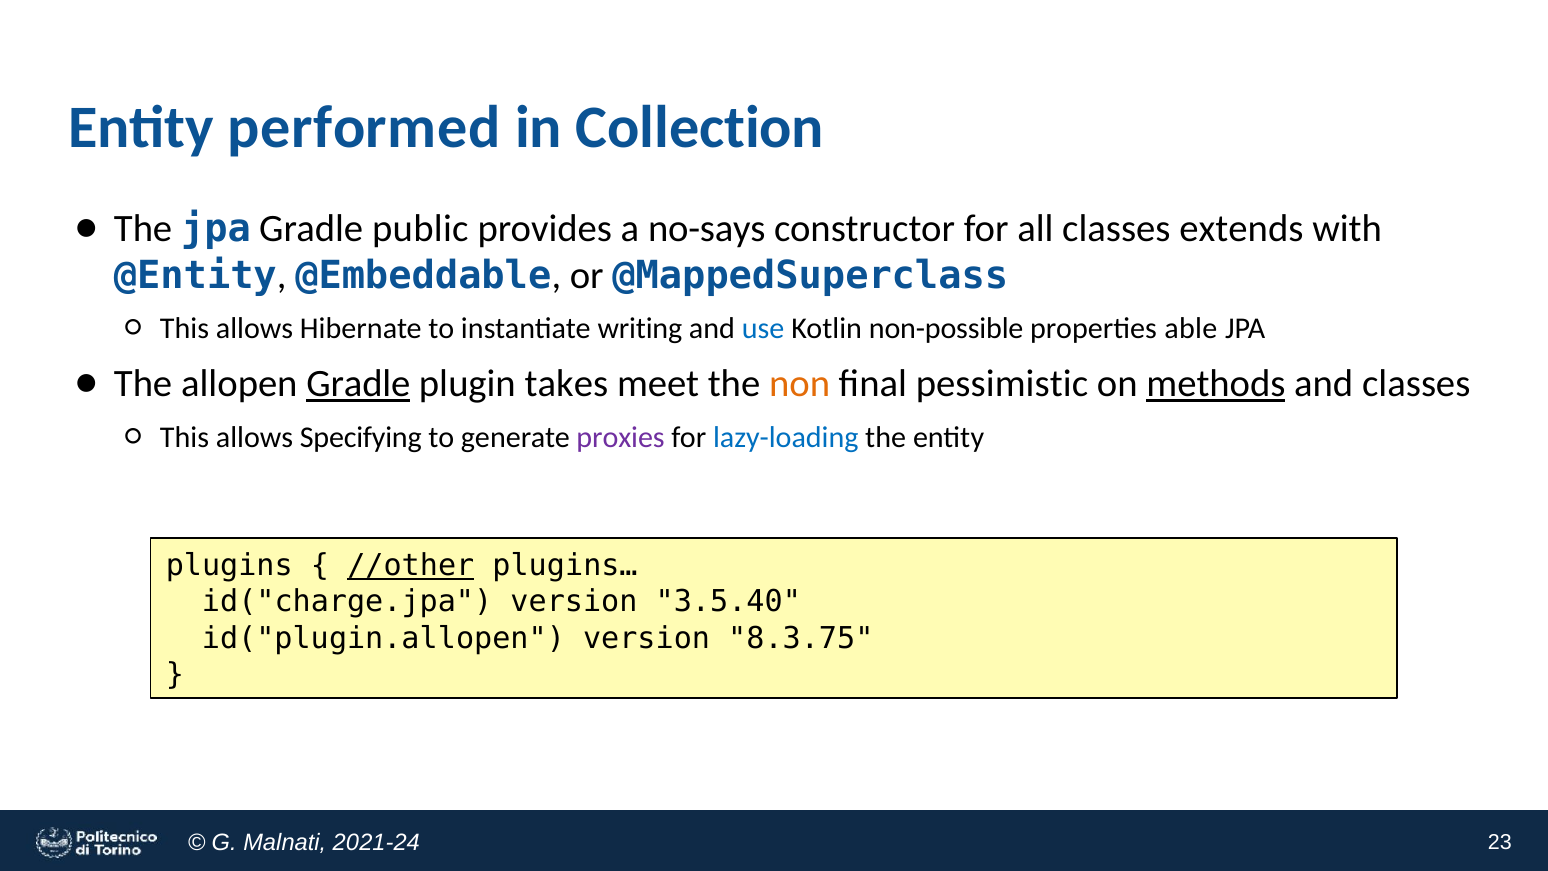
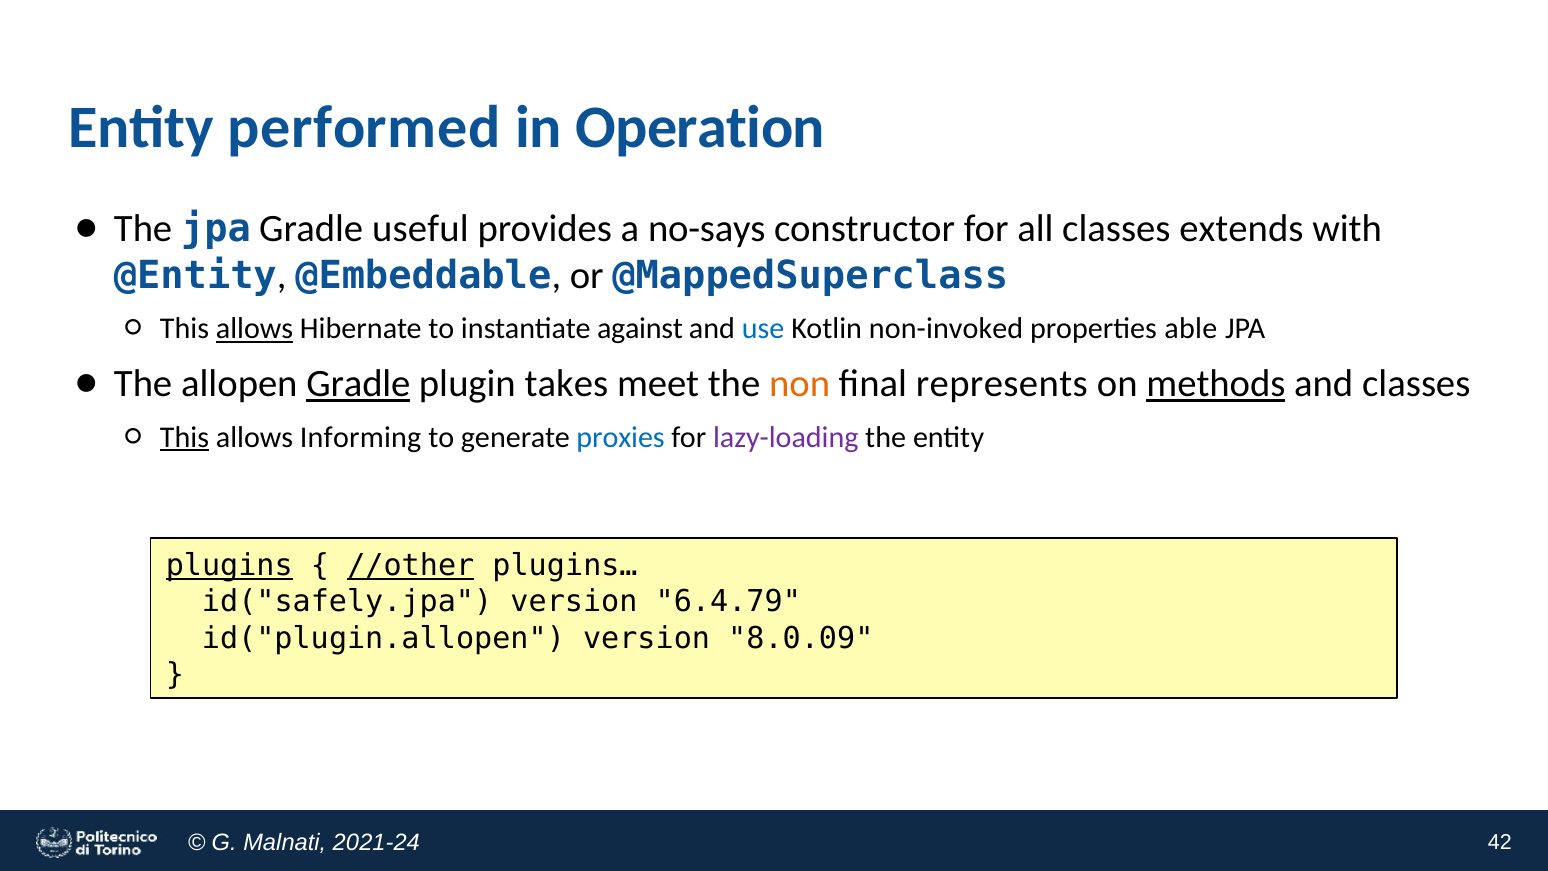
Collection: Collection -> Operation
public: public -> useful
allows at (254, 329) underline: none -> present
writing: writing -> against
non-possible: non-possible -> non-invoked
pessimistic: pessimistic -> represents
This at (184, 437) underline: none -> present
Specifying: Specifying -> Informing
proxies colour: purple -> blue
lazy-loading colour: blue -> purple
plugins underline: none -> present
id("charge.jpa: id("charge.jpa -> id("safely.jpa
3.5.40: 3.5.40 -> 6.4.79
8.3.75: 8.3.75 -> 8.0.09
23: 23 -> 42
